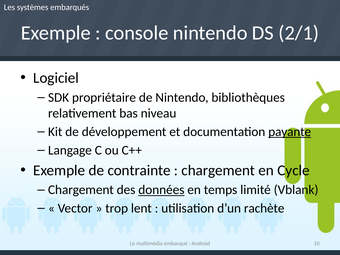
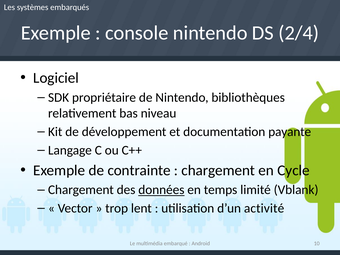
2/1: 2/1 -> 2/4
payante underline: present -> none
rachète: rachète -> activité
